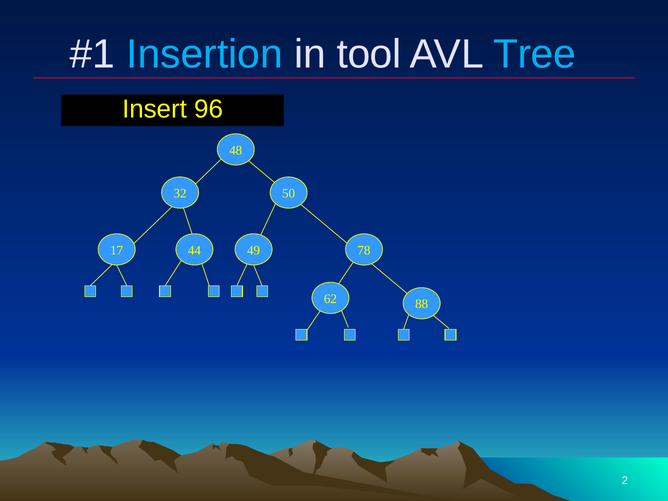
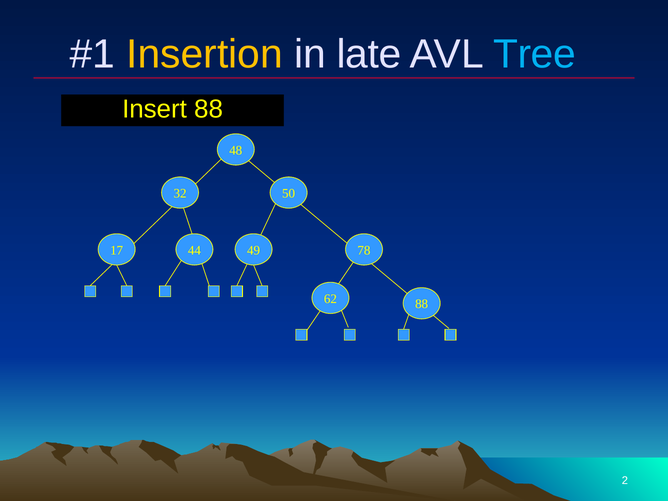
Insertion colour: light blue -> yellow
tool: tool -> late
Insert 96: 96 -> 88
